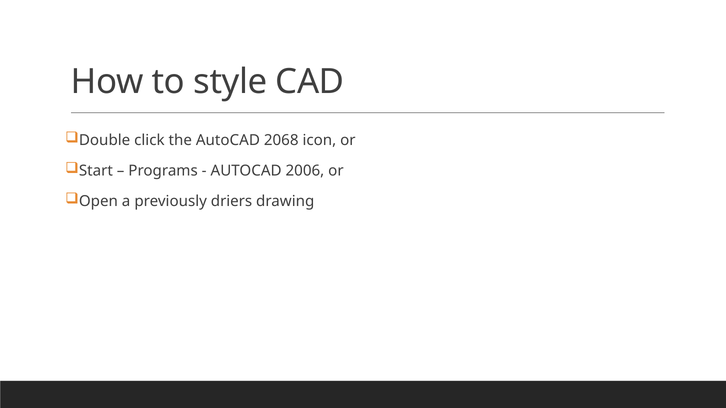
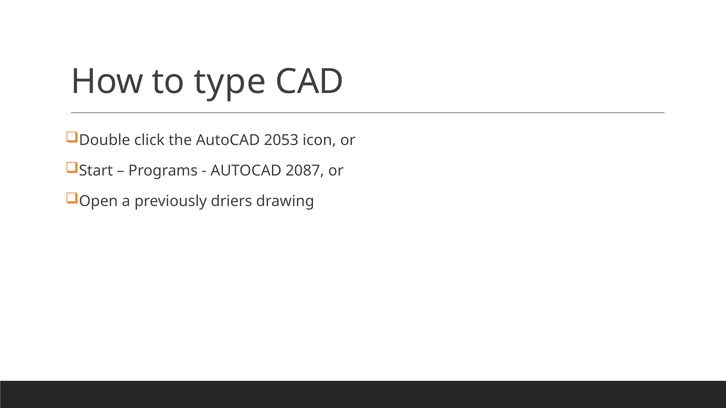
style: style -> type
2068: 2068 -> 2053
2006: 2006 -> 2087
